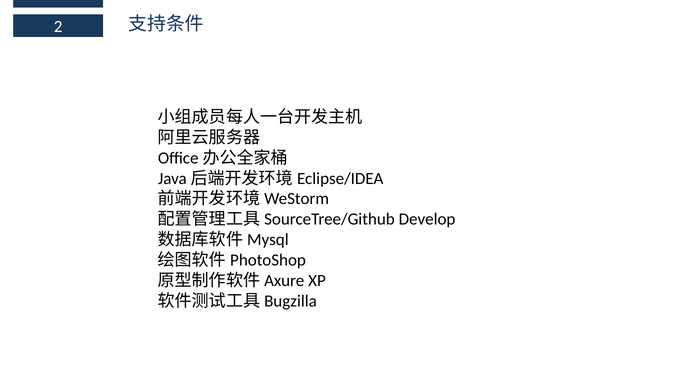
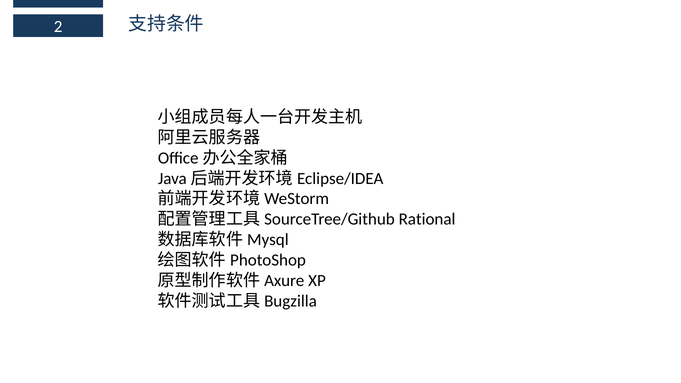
Develop: Develop -> Rational
